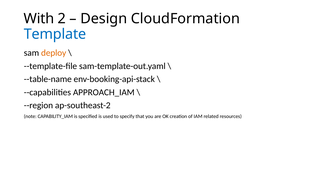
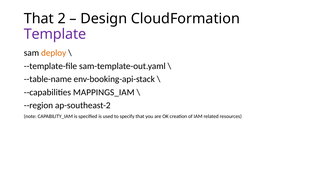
With at (39, 19): With -> That
Template colour: blue -> purple
APPROACH_IAM: APPROACH_IAM -> MAPPINGS_IAM
